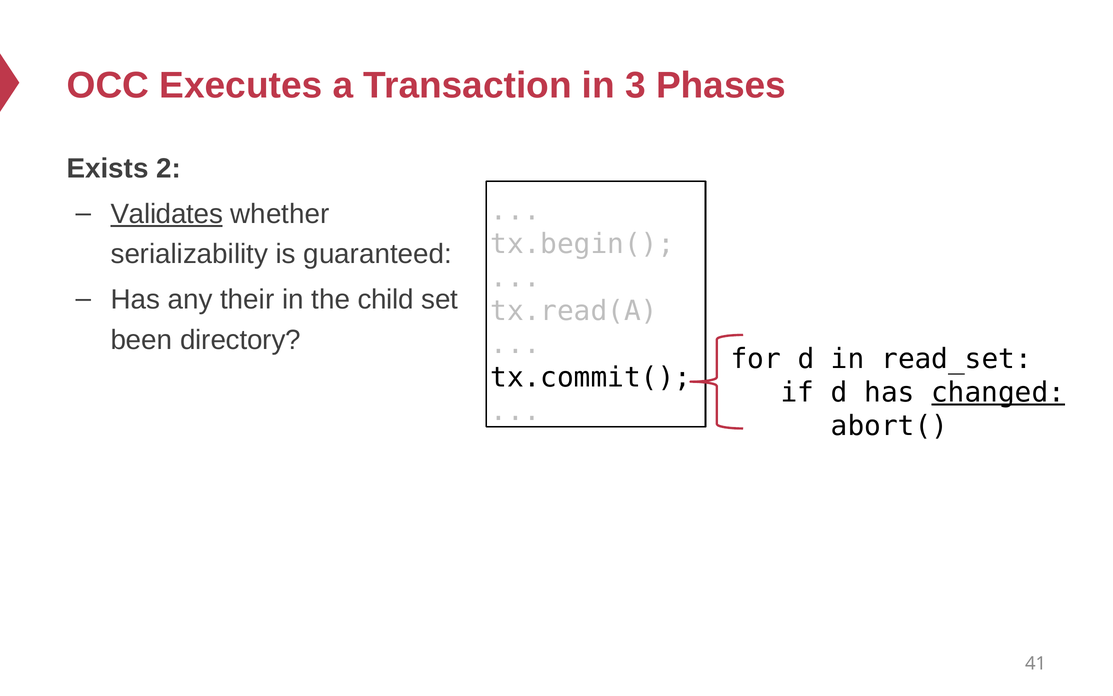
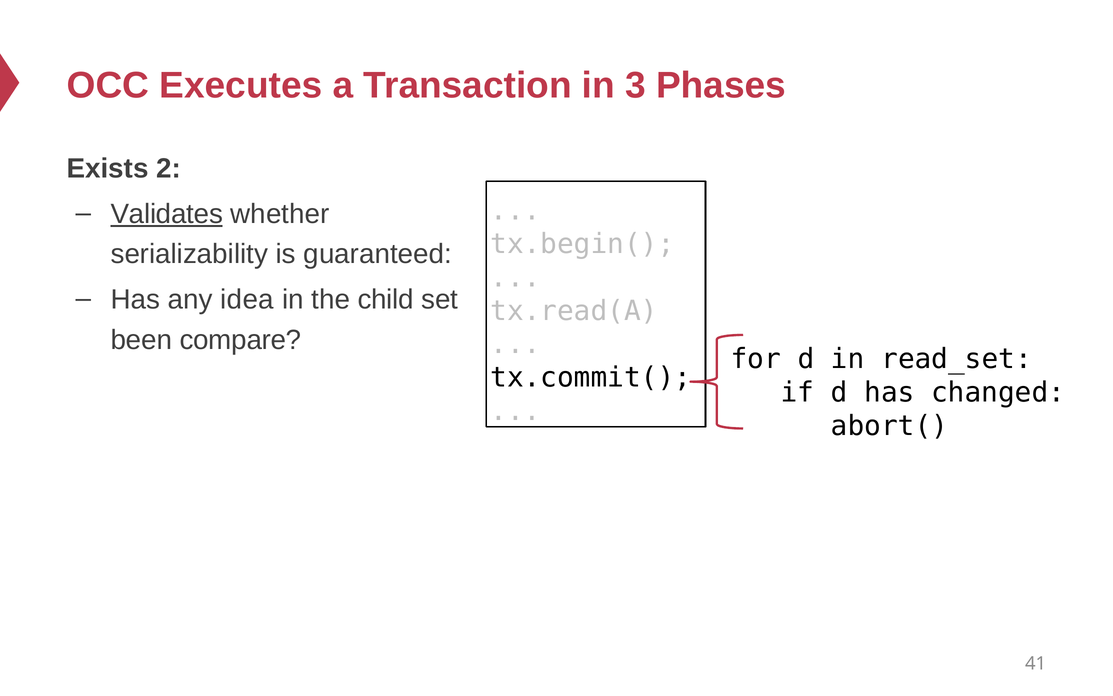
their: their -> idea
directory: directory -> compare
changed underline: present -> none
